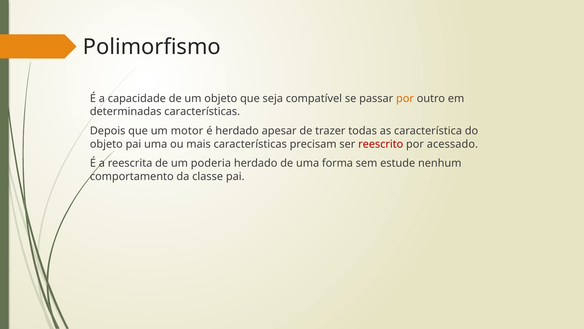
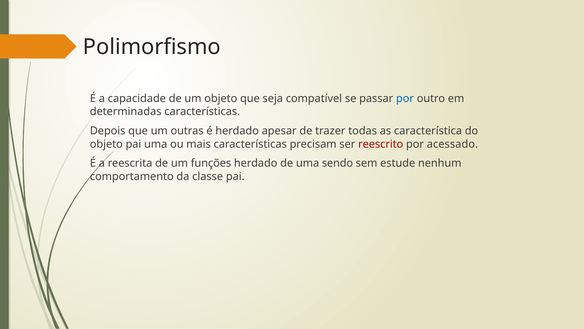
por at (405, 98) colour: orange -> blue
motor: motor -> outras
poderia: poderia -> funções
forma: forma -> sendo
